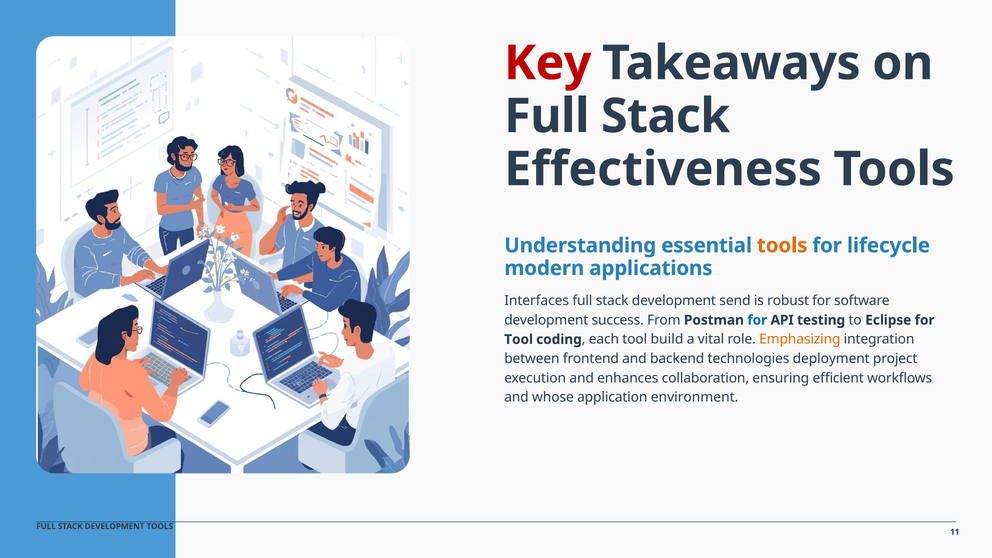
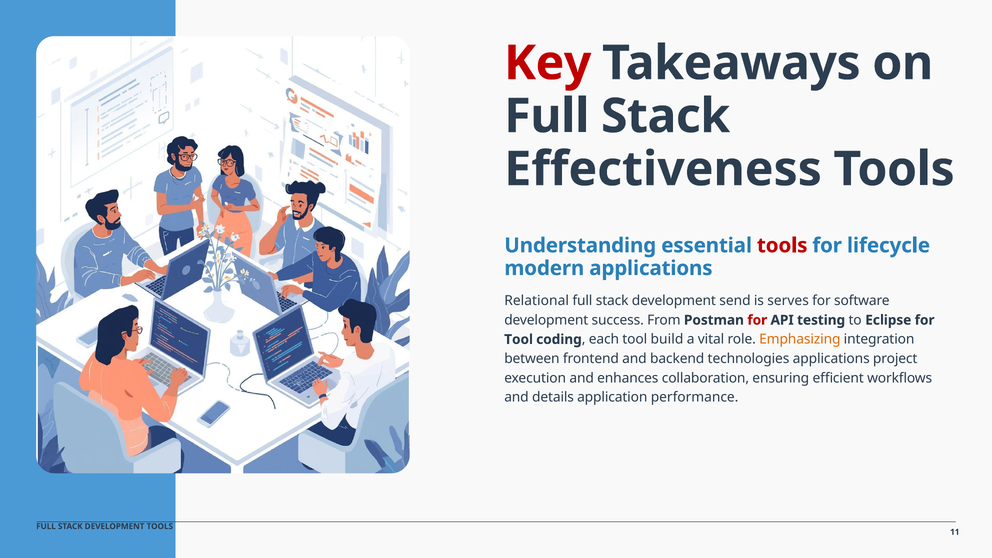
tools at (782, 246) colour: orange -> red
Interfaces: Interfaces -> Relational
robust: robust -> serves
for at (757, 320) colour: blue -> red
technologies deployment: deployment -> applications
whose: whose -> details
environment: environment -> performance
